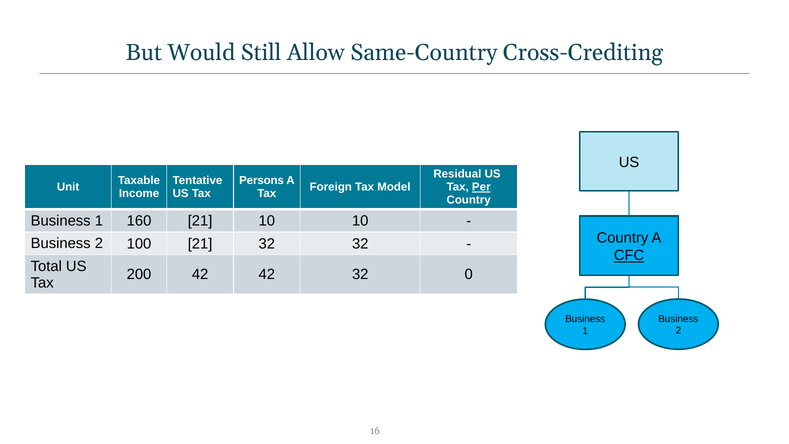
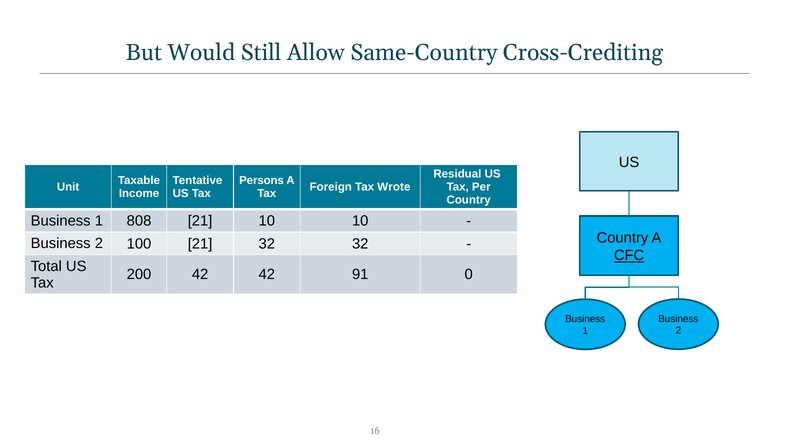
Model: Model -> Wrote
Per underline: present -> none
160: 160 -> 808
42 32: 32 -> 91
